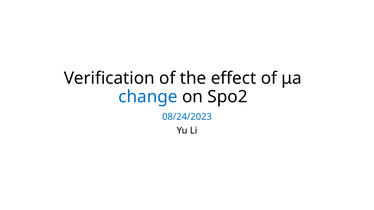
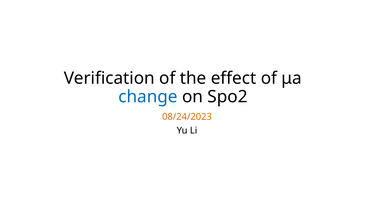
08/24/2023 colour: blue -> orange
